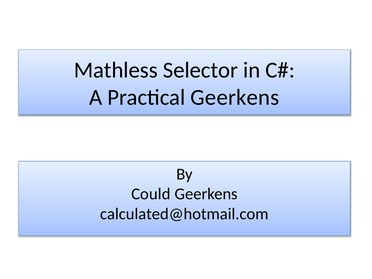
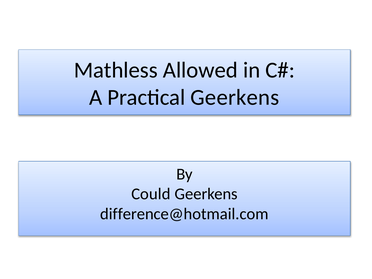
Selector: Selector -> Allowed
calculated@hotmail.com: calculated@hotmail.com -> difference@hotmail.com
